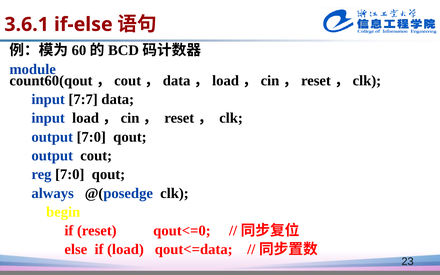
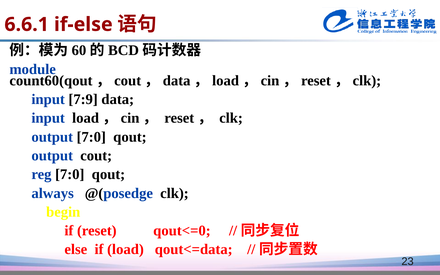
3.6.1: 3.6.1 -> 6.6.1
7:7: 7:7 -> 7:9
